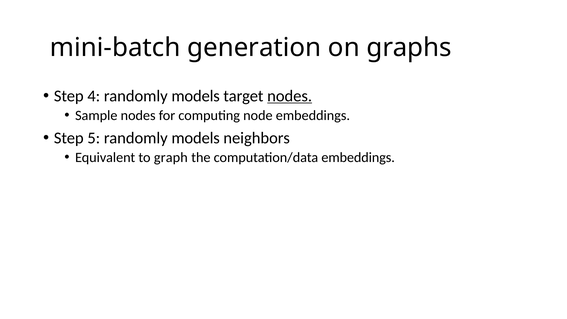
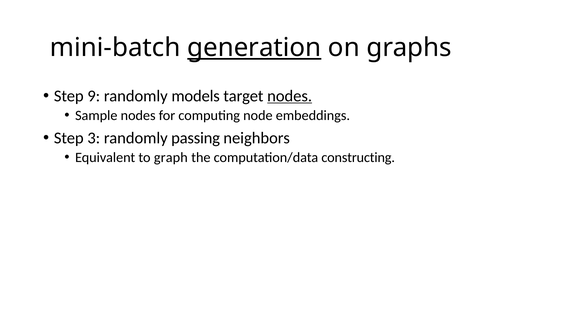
generation underline: none -> present
4: 4 -> 9
5: 5 -> 3
models at (196, 138): models -> passing
computation/data embeddings: embeddings -> constructing
